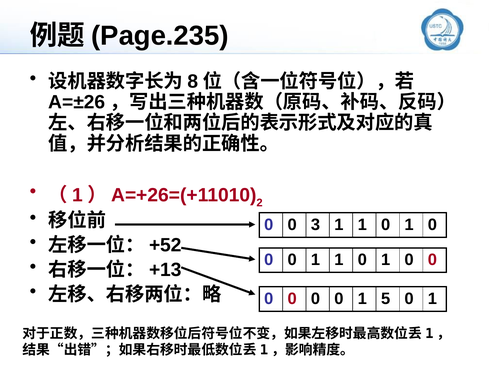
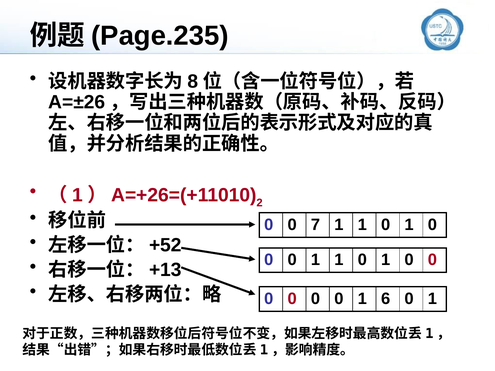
3: 3 -> 7
5: 5 -> 6
